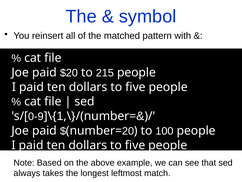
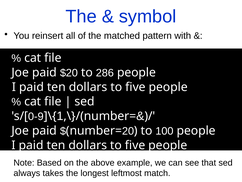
215: 215 -> 286
